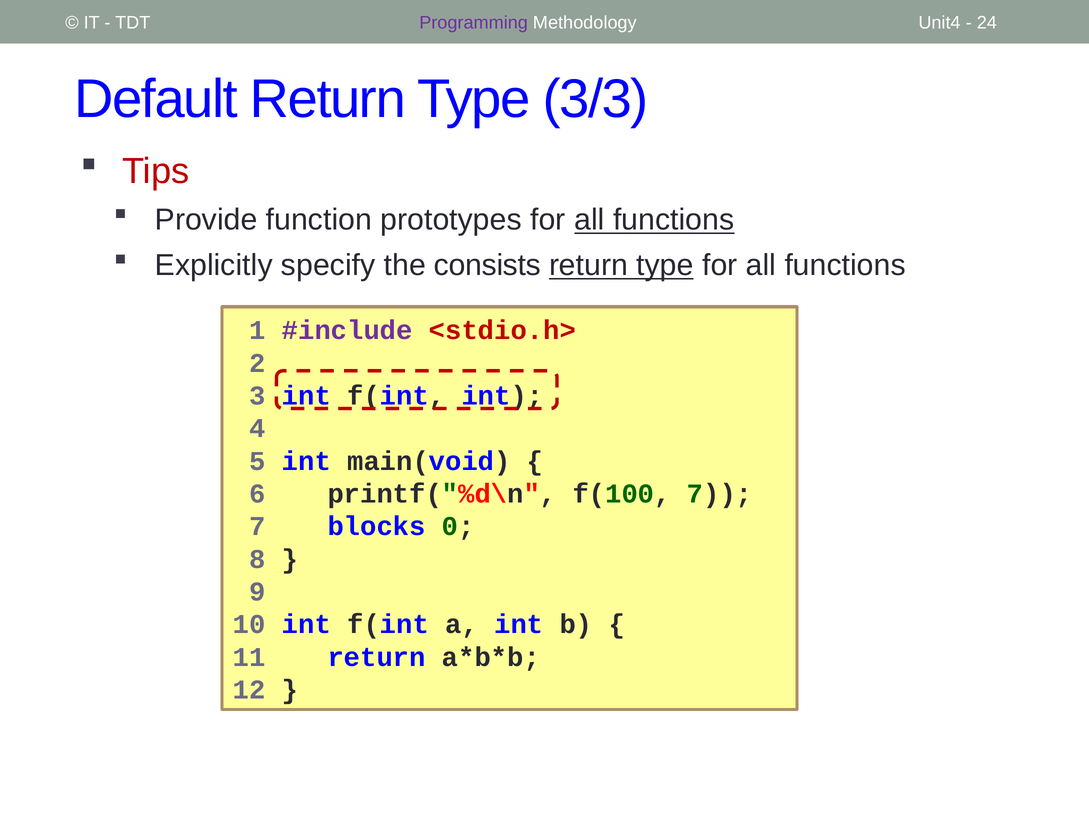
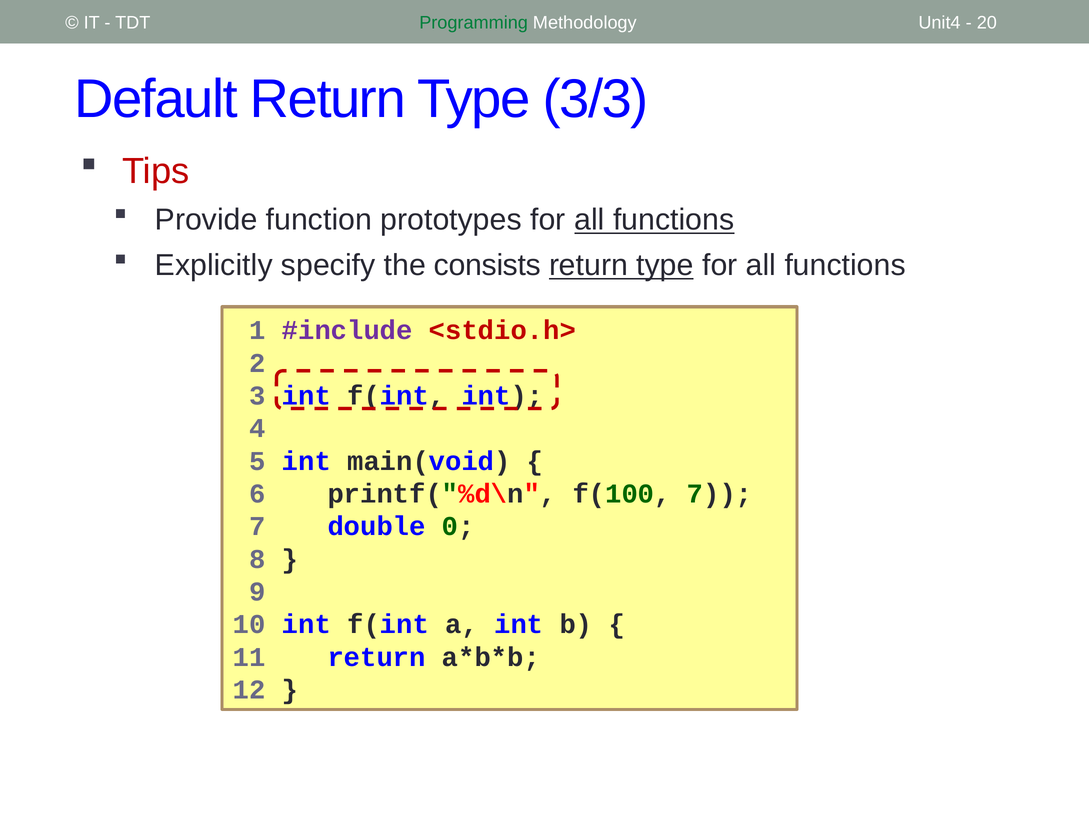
Programming colour: purple -> green
24: 24 -> 20
blocks: blocks -> double
